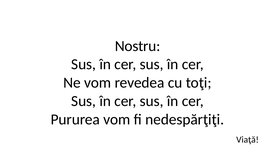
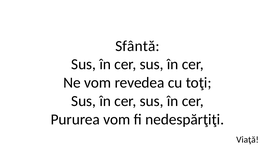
Nostru: Nostru -> Sfântă
